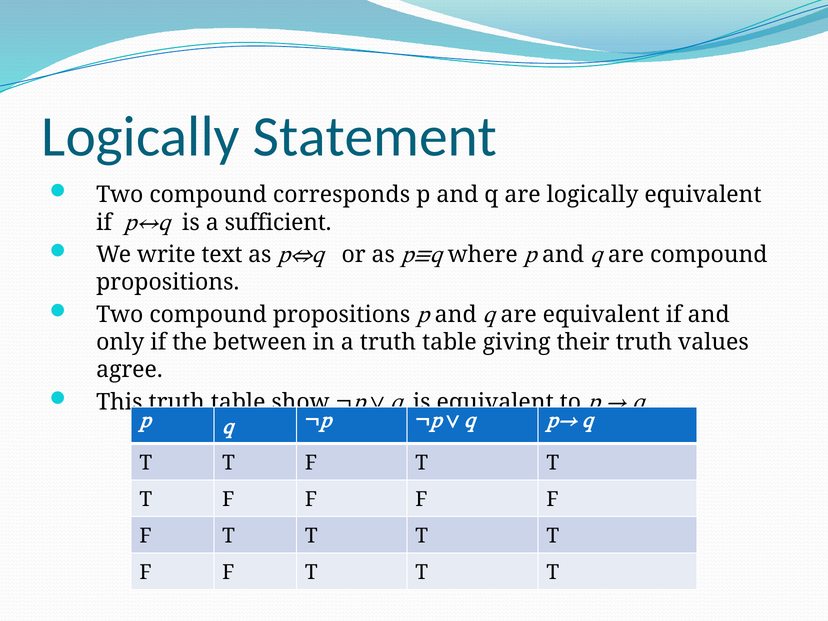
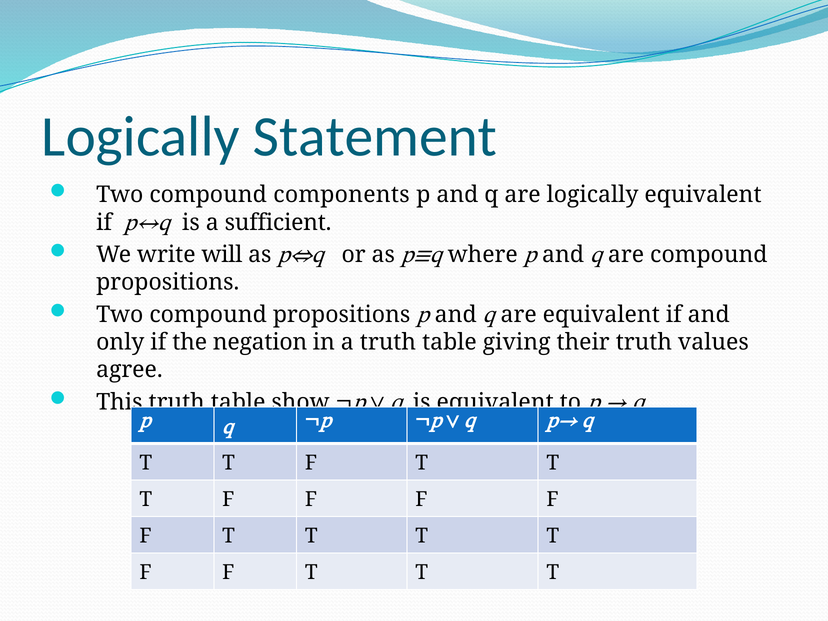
corresponds: corresponds -> components
text: text -> will
between: between -> negation
